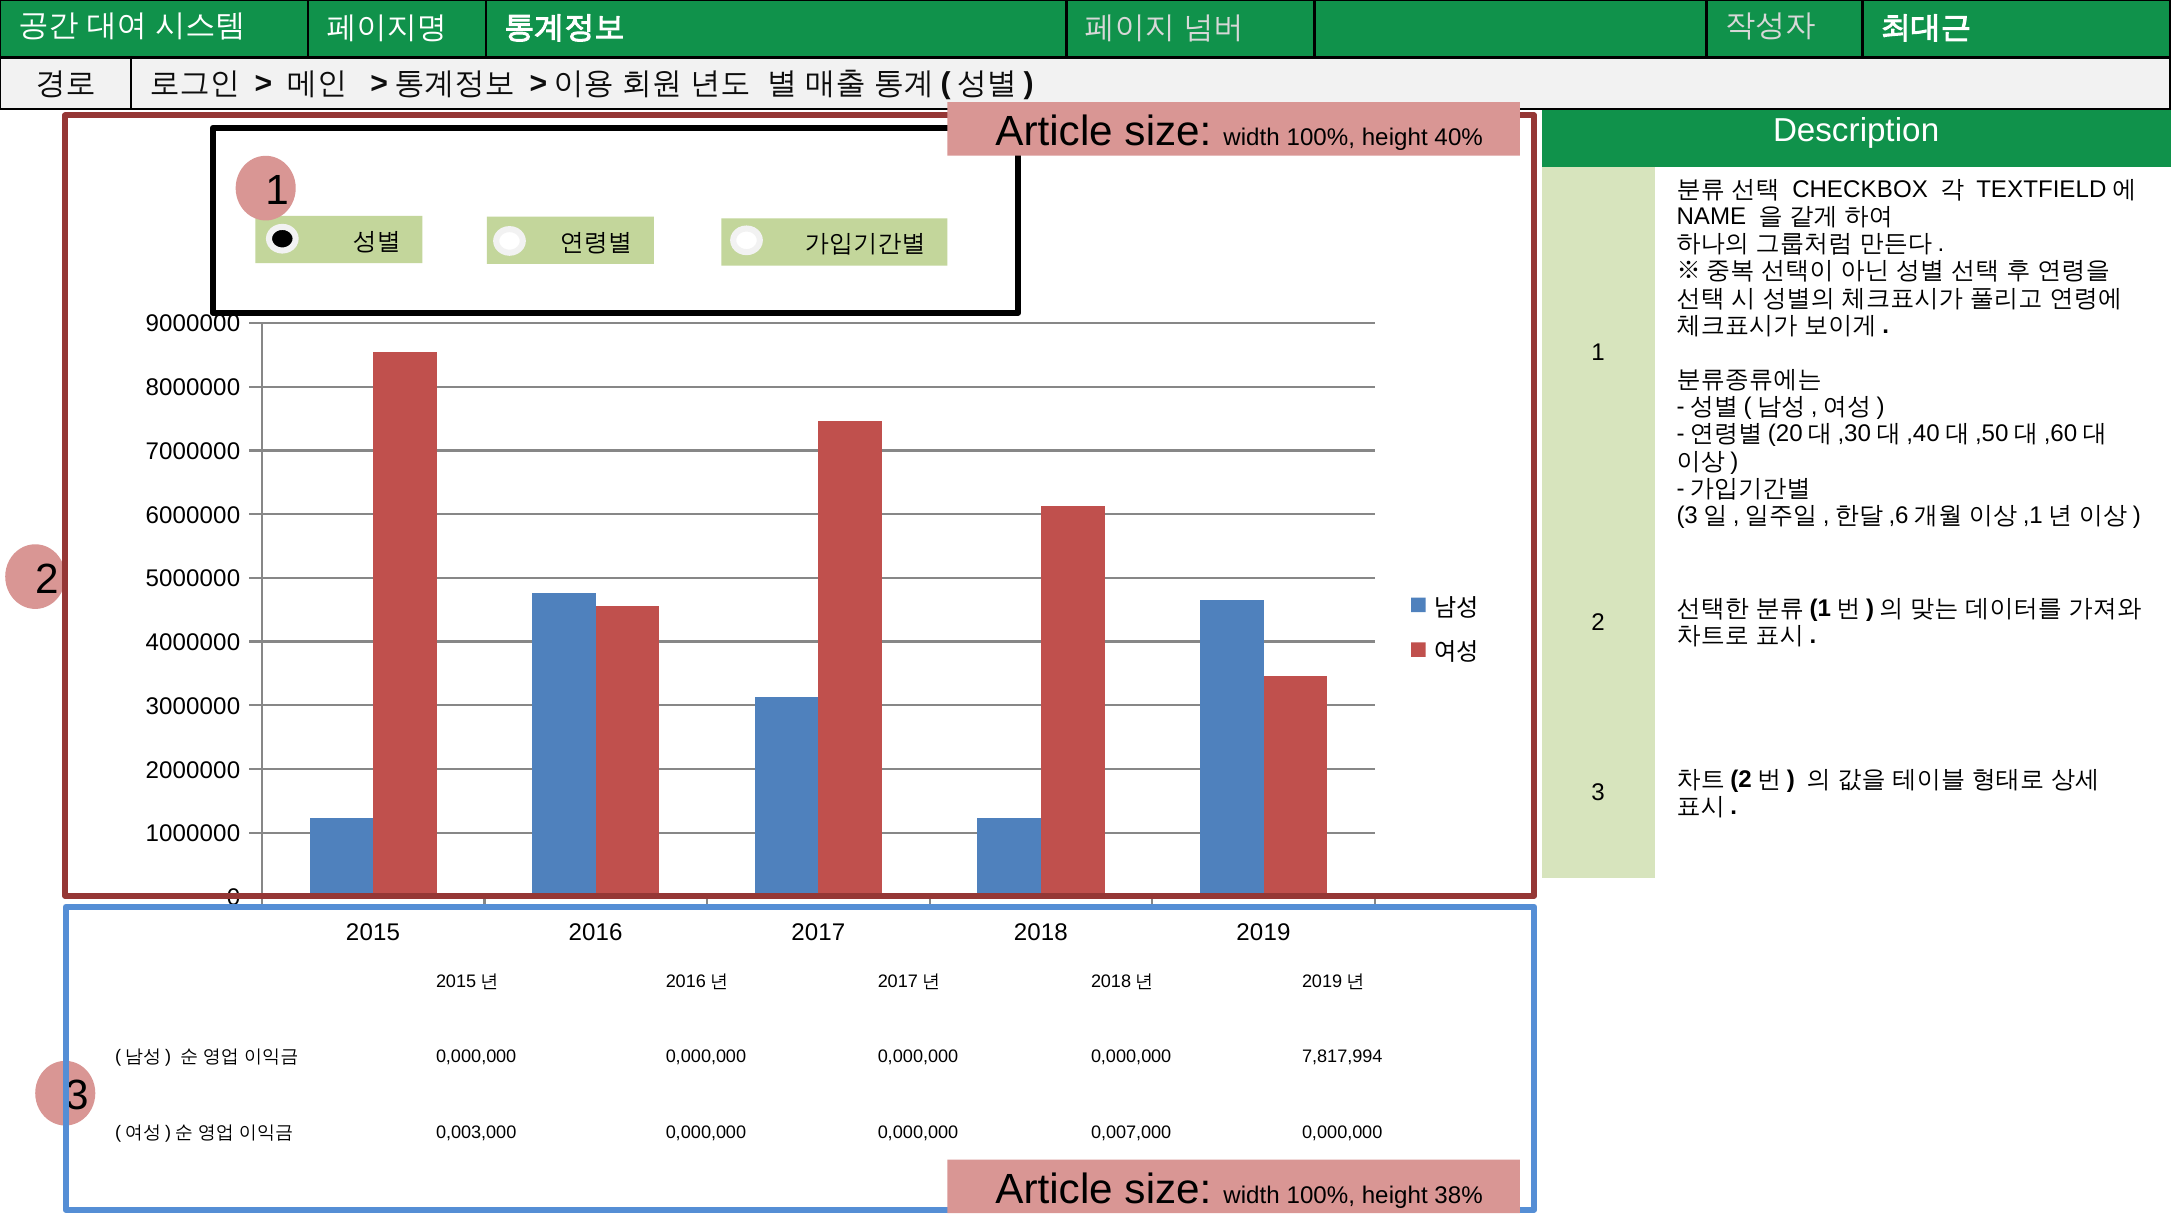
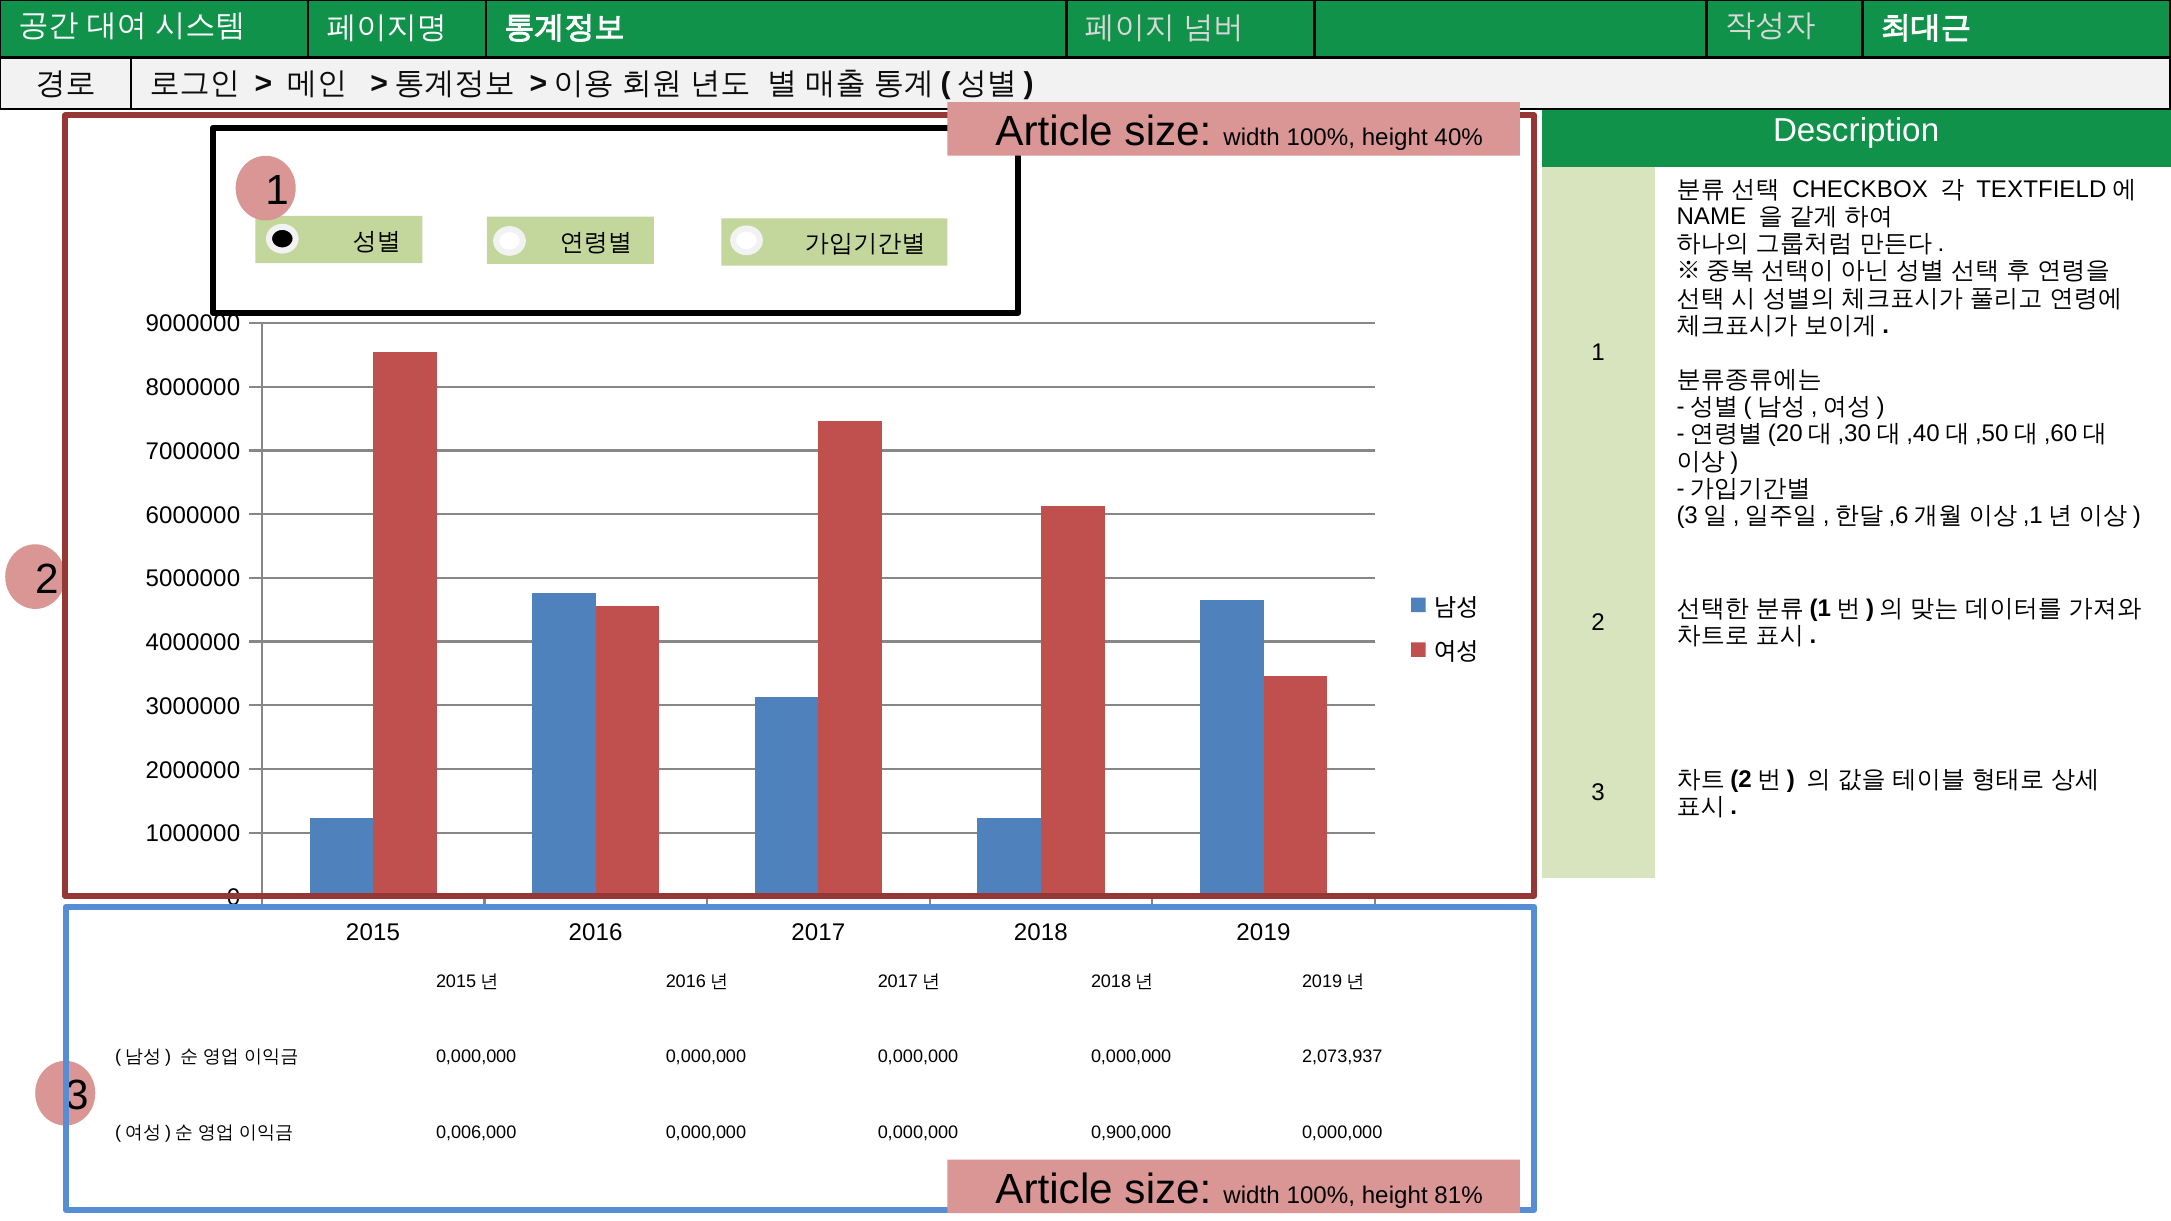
7,817,994: 7,817,994 -> 2,073,937
0,003,000: 0,003,000 -> 0,006,000
0,007,000: 0,007,000 -> 0,900,000
38%: 38% -> 81%
